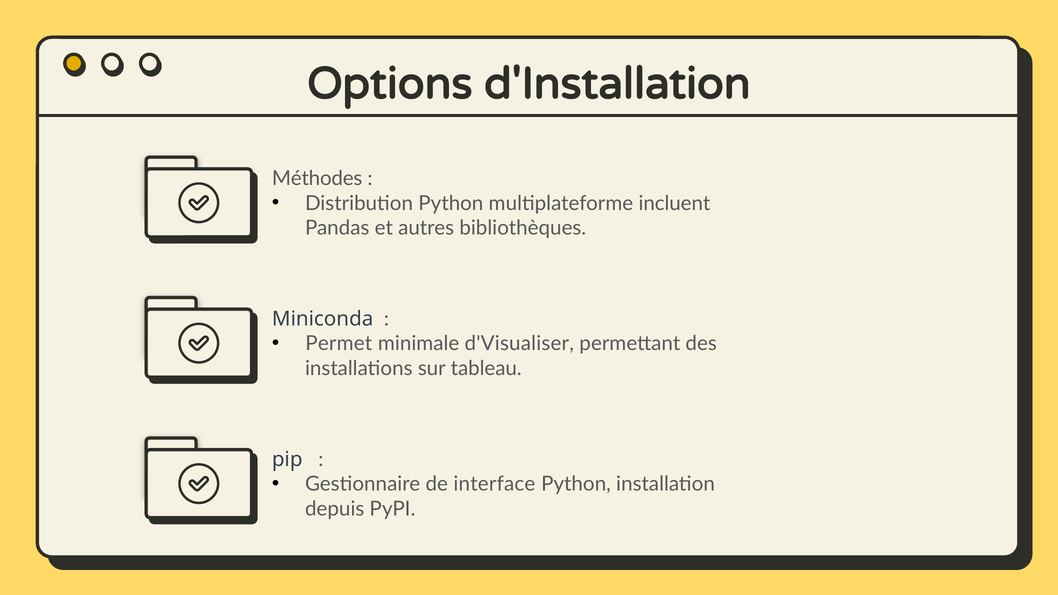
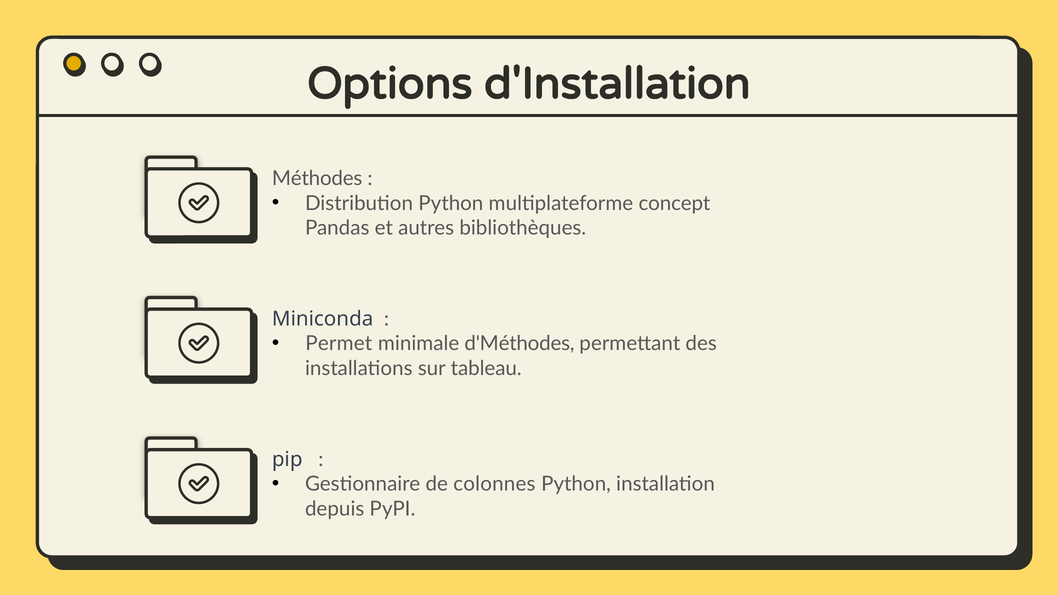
incluent: incluent -> concept
d'Visualiser: d'Visualiser -> d'Méthodes
interface: interface -> colonnes
